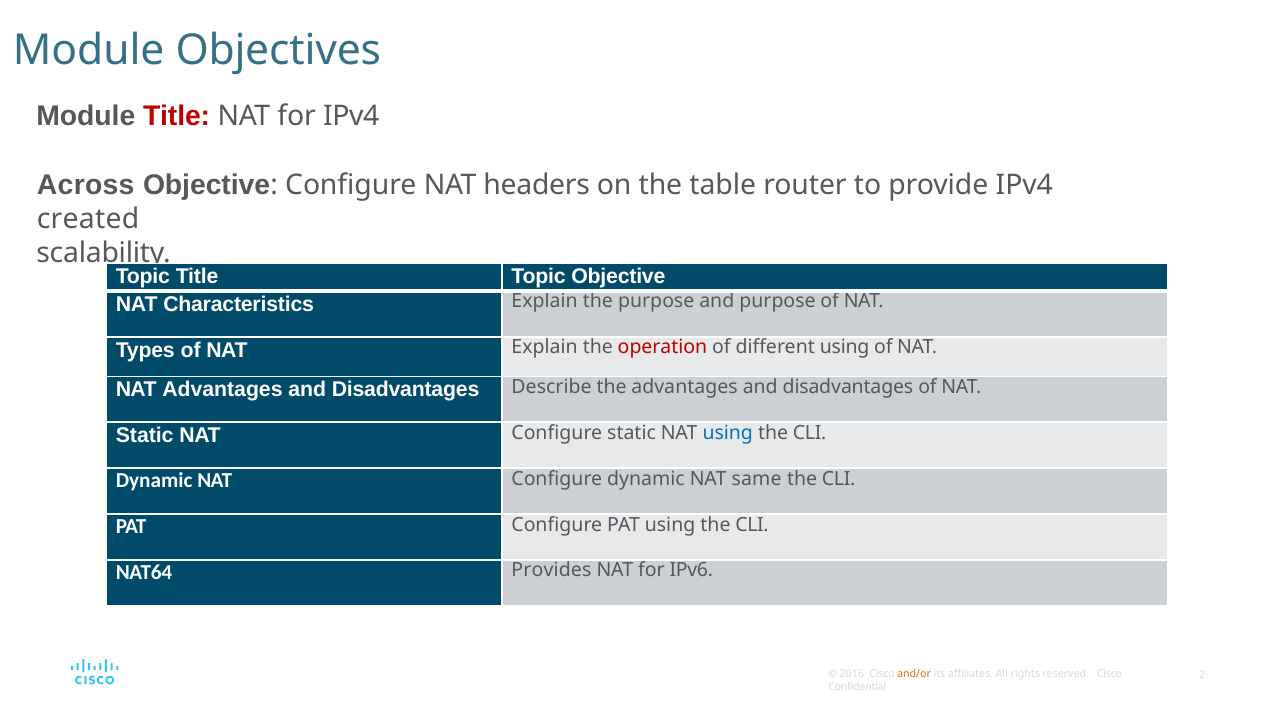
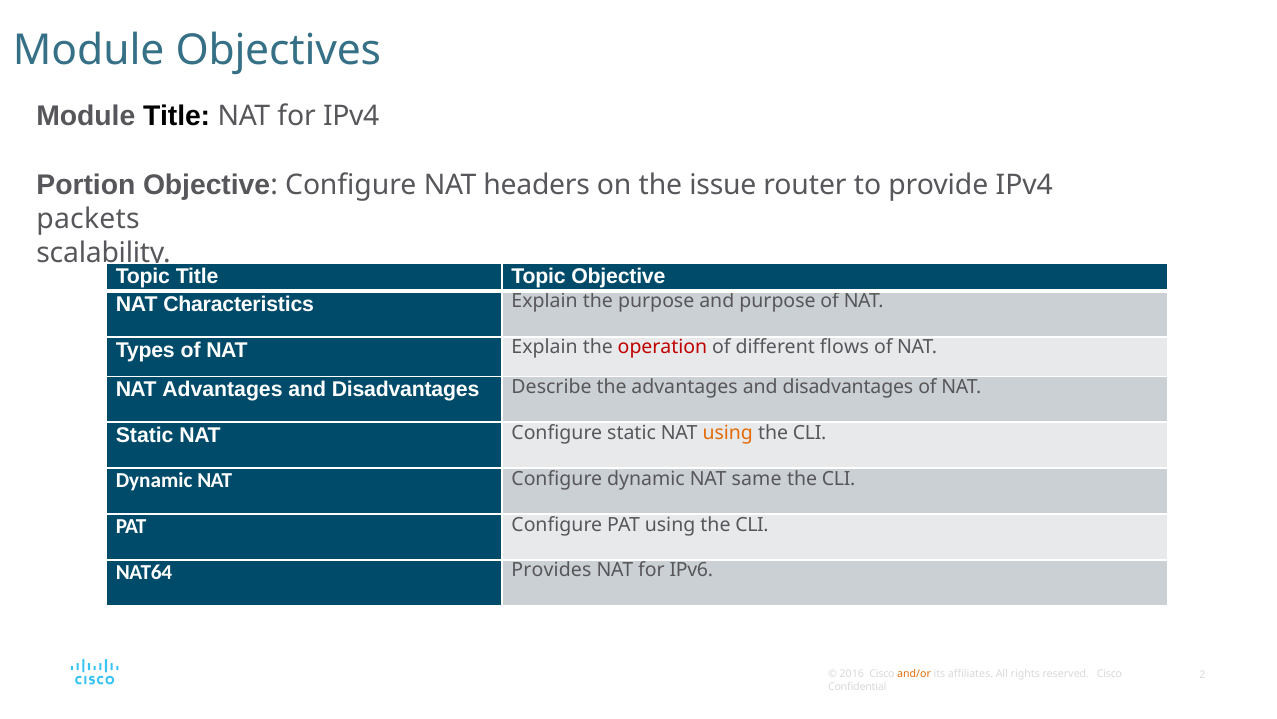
Title at (177, 116) colour: red -> black
Across: Across -> Portion
table: table -> issue
created: created -> packets
different using: using -> flows
using at (728, 432) colour: blue -> orange
